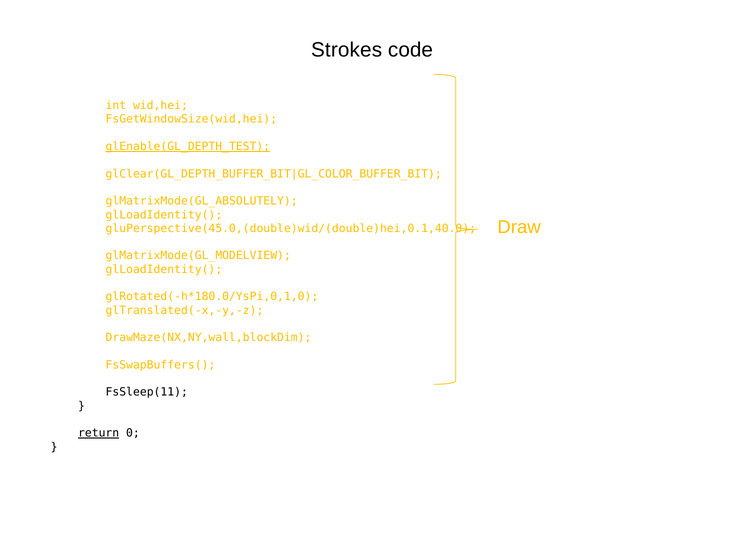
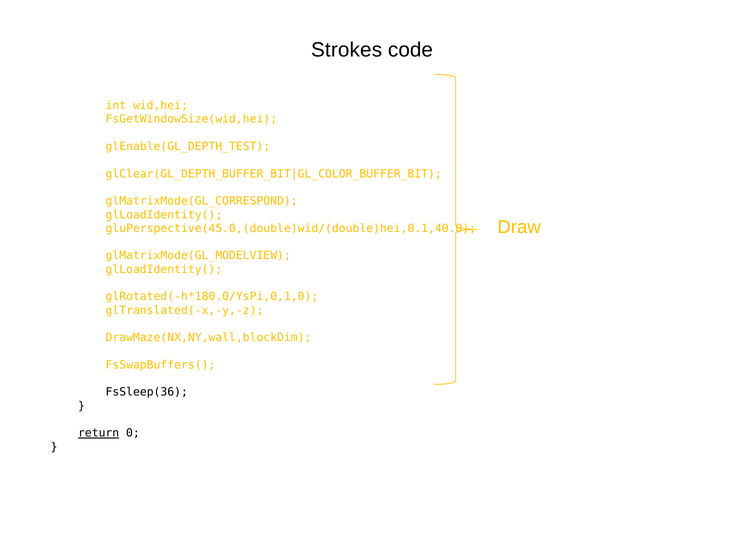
glEnable(GL_DEPTH_TEST underline: present -> none
glMatrixMode(GL_ABSOLUTELY: glMatrixMode(GL_ABSOLUTELY -> glMatrixMode(GL_CORRESPOND
FsSleep(11: FsSleep(11 -> FsSleep(36
